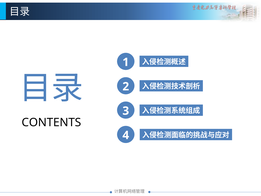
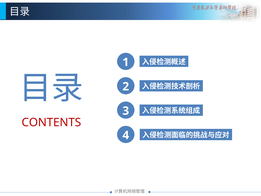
CONTENTS colour: black -> red
